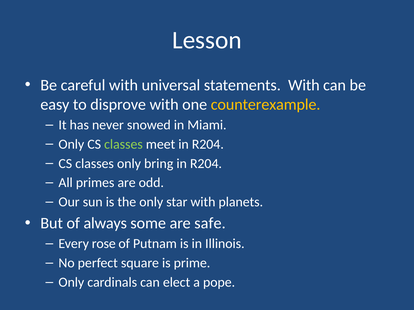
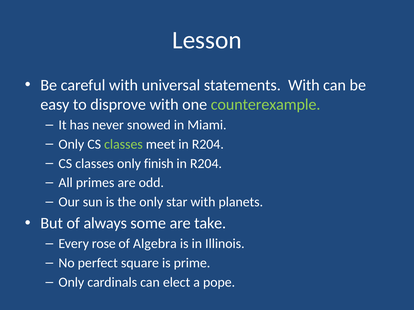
counterexample colour: yellow -> light green
bring: bring -> finish
safe: safe -> take
Putnam: Putnam -> Algebra
